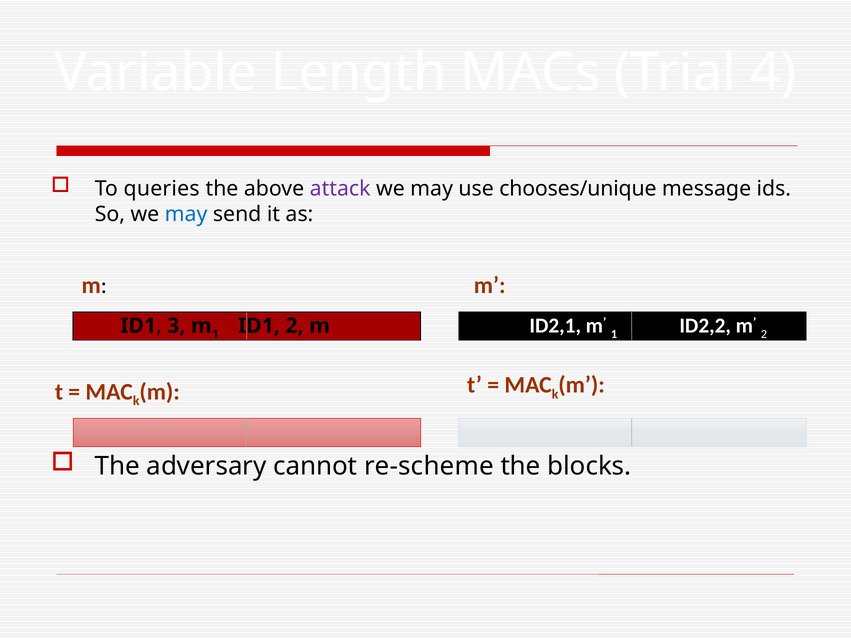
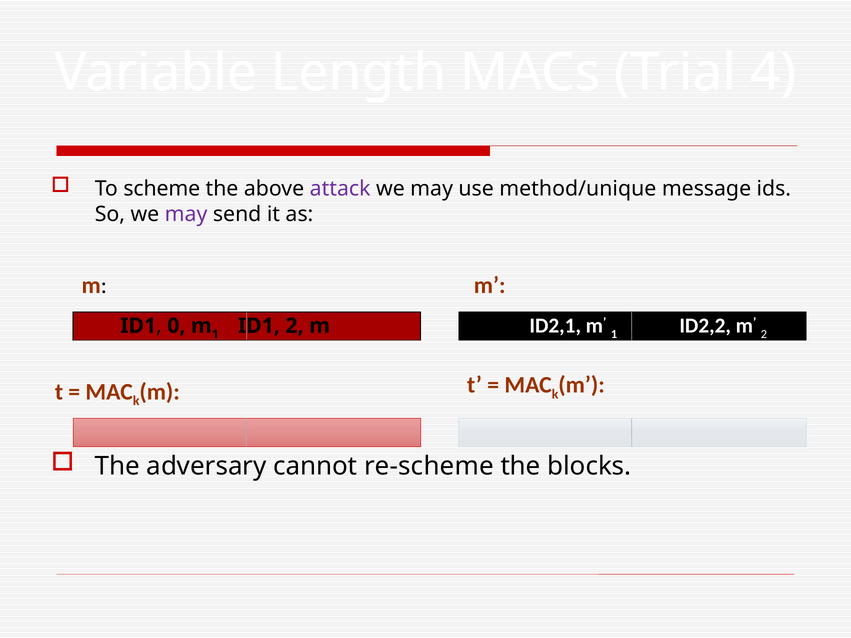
queries: queries -> scheme
chooses/unique: chooses/unique -> method/unique
may at (186, 214) colour: blue -> purple
3: 3 -> 0
